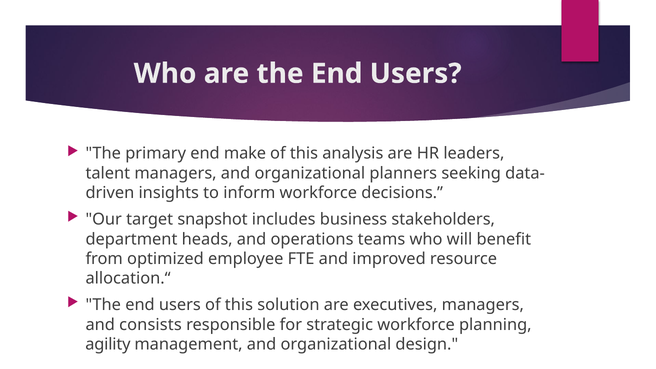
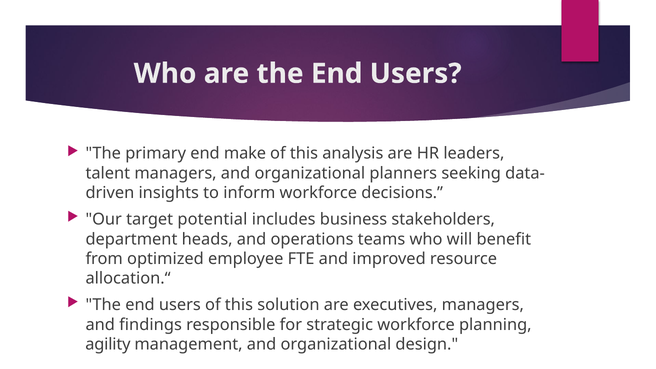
snapshot: snapshot -> potential
consists: consists -> findings
